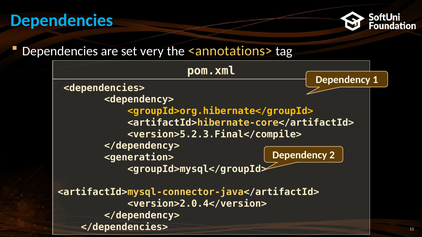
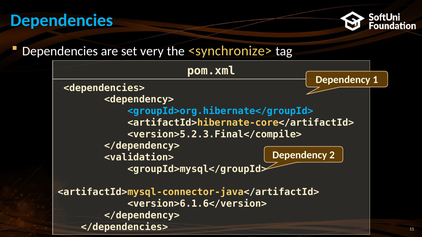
<annotations>: <annotations> -> <synchronize>
<groupId>org.hibernate</groupId> colour: yellow -> light blue
<generation>: <generation> -> <validation>
<version>2.0.4</version>: <version>2.0.4</version> -> <version>6.1.6</version>
